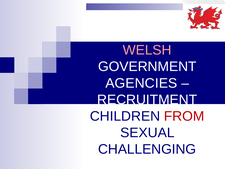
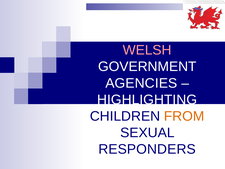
RECRUITMENT: RECRUITMENT -> HIGHLIGHTING
FROM colour: red -> orange
CHALLENGING: CHALLENGING -> RESPONDERS
